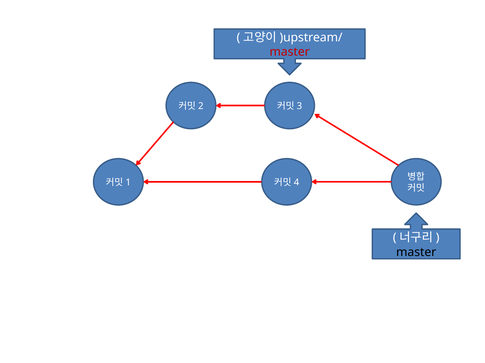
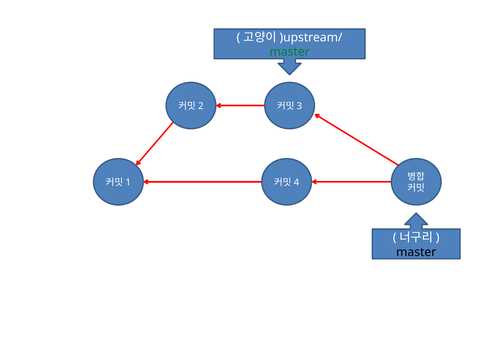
master at (290, 52) colour: red -> green
